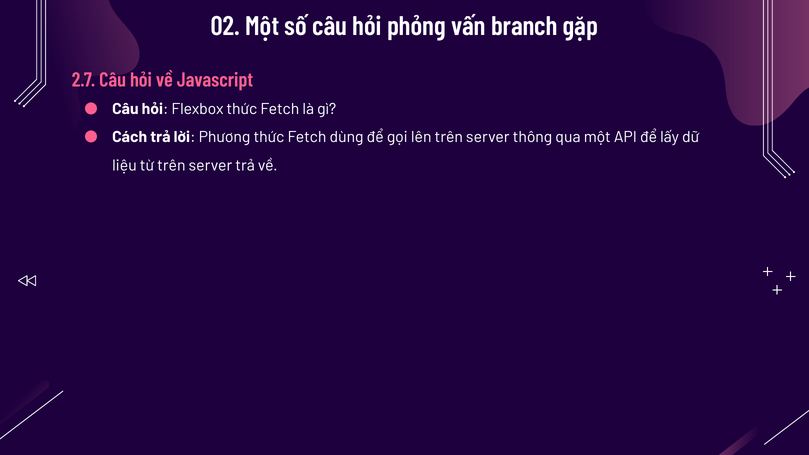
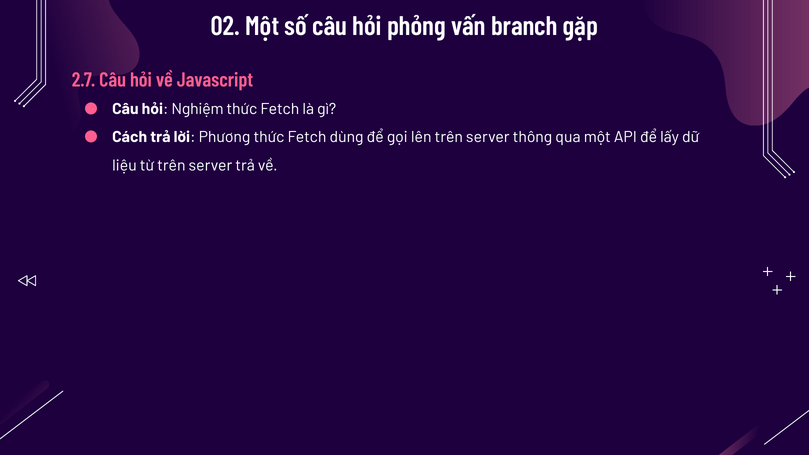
Flexbox: Flexbox -> Nghiệm
